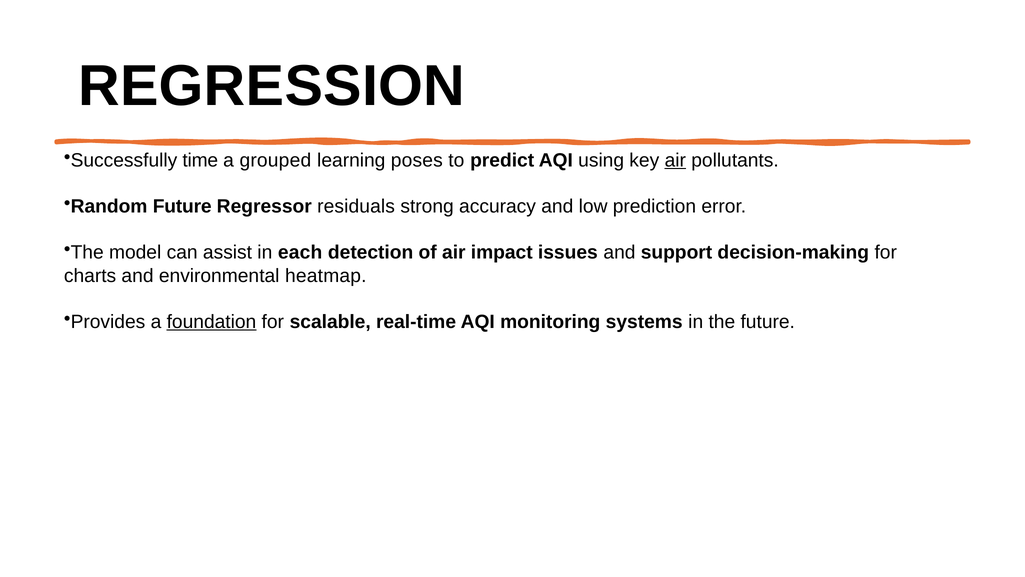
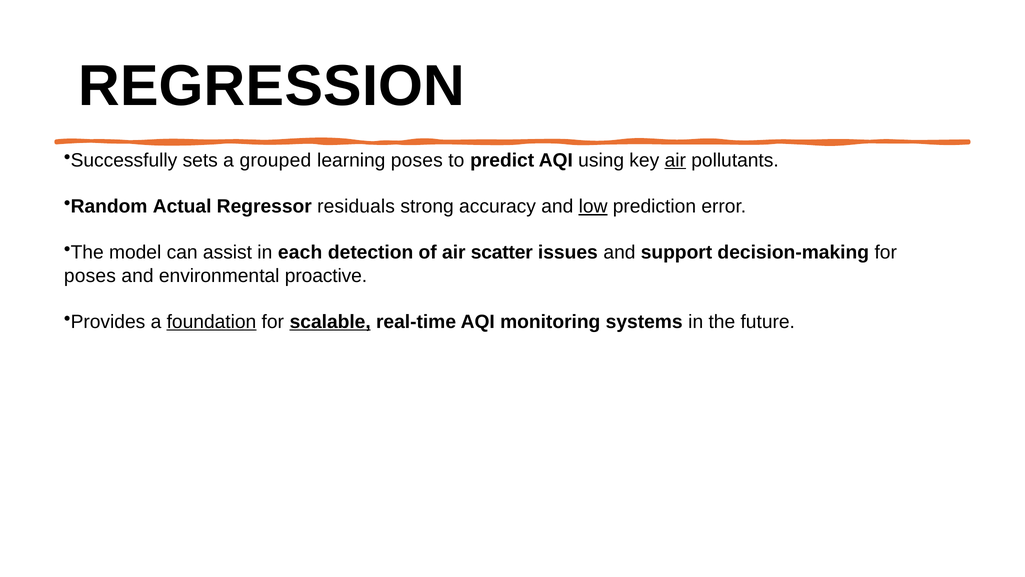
time: time -> sets
Random Future: Future -> Actual
low underline: none -> present
impact: impact -> scatter
charts at (90, 276): charts -> poses
heatmap: heatmap -> proactive
scalable underline: none -> present
